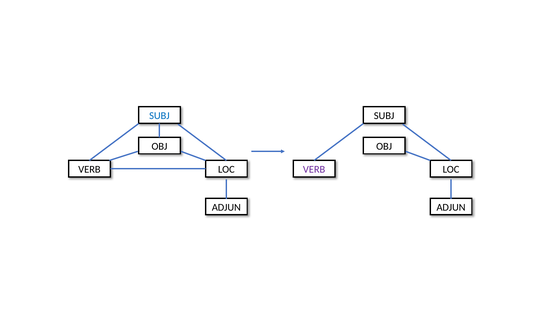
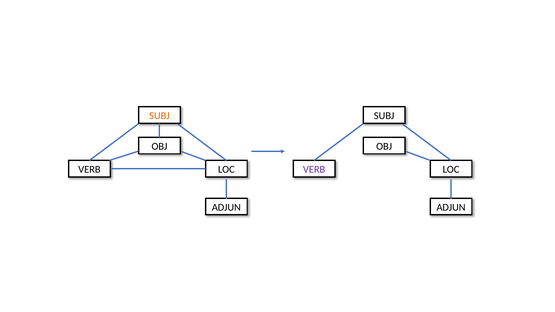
SUBJ at (159, 116) colour: blue -> orange
